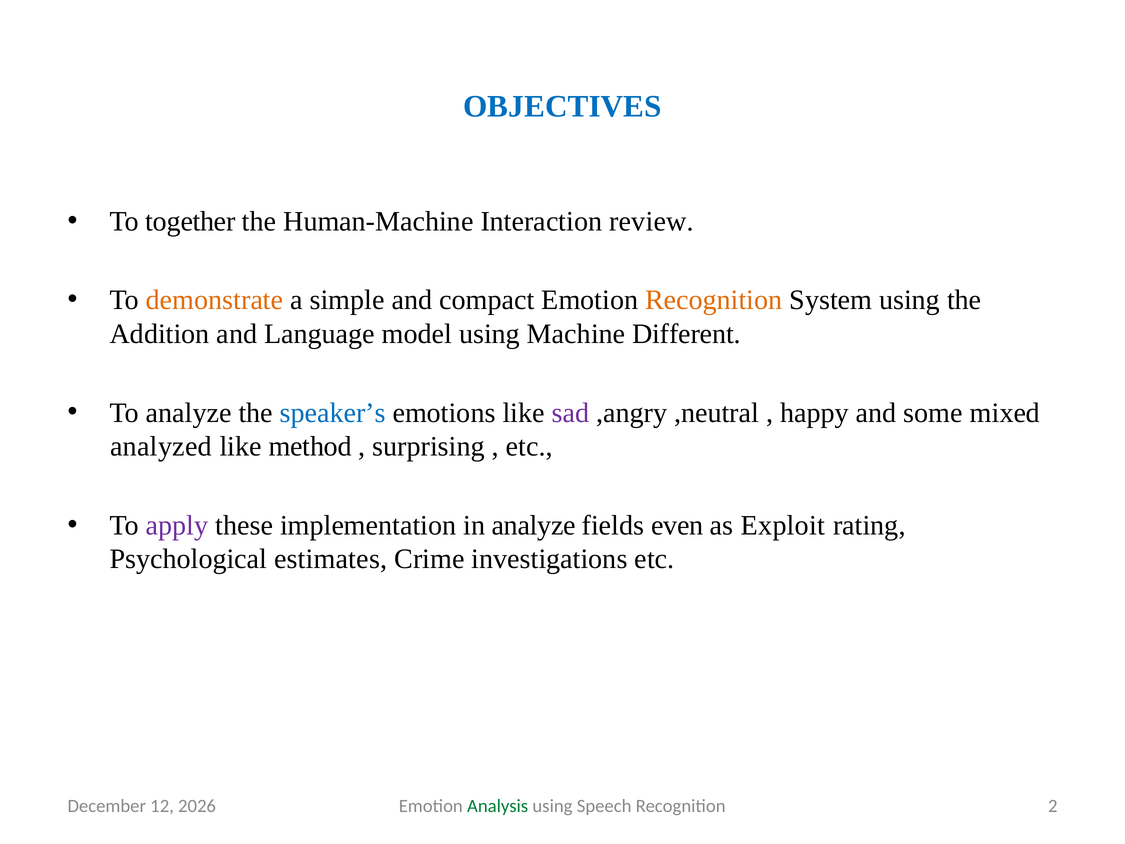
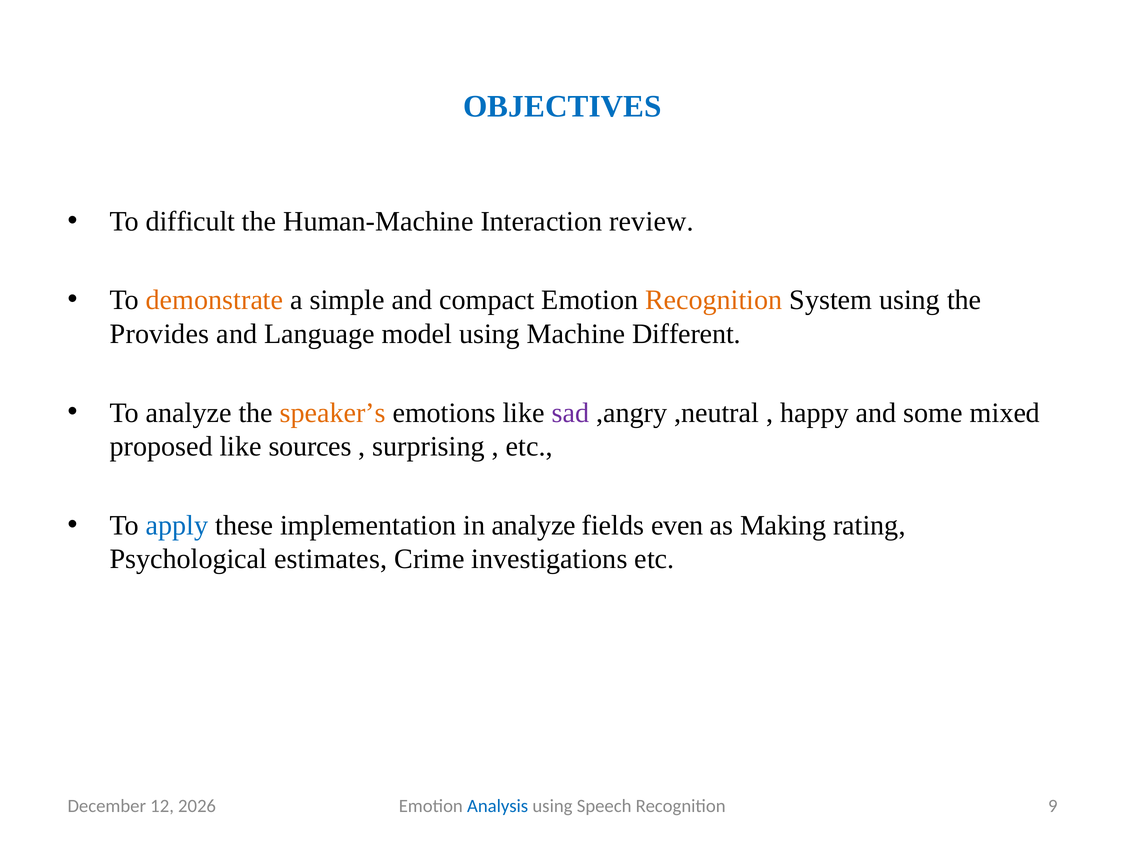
together: together -> difficult
Addition: Addition -> Provides
speaker’s colour: blue -> orange
analyzed: analyzed -> proposed
method: method -> sources
apply colour: purple -> blue
Exploit: Exploit -> Making
Analysis colour: green -> blue
2: 2 -> 9
